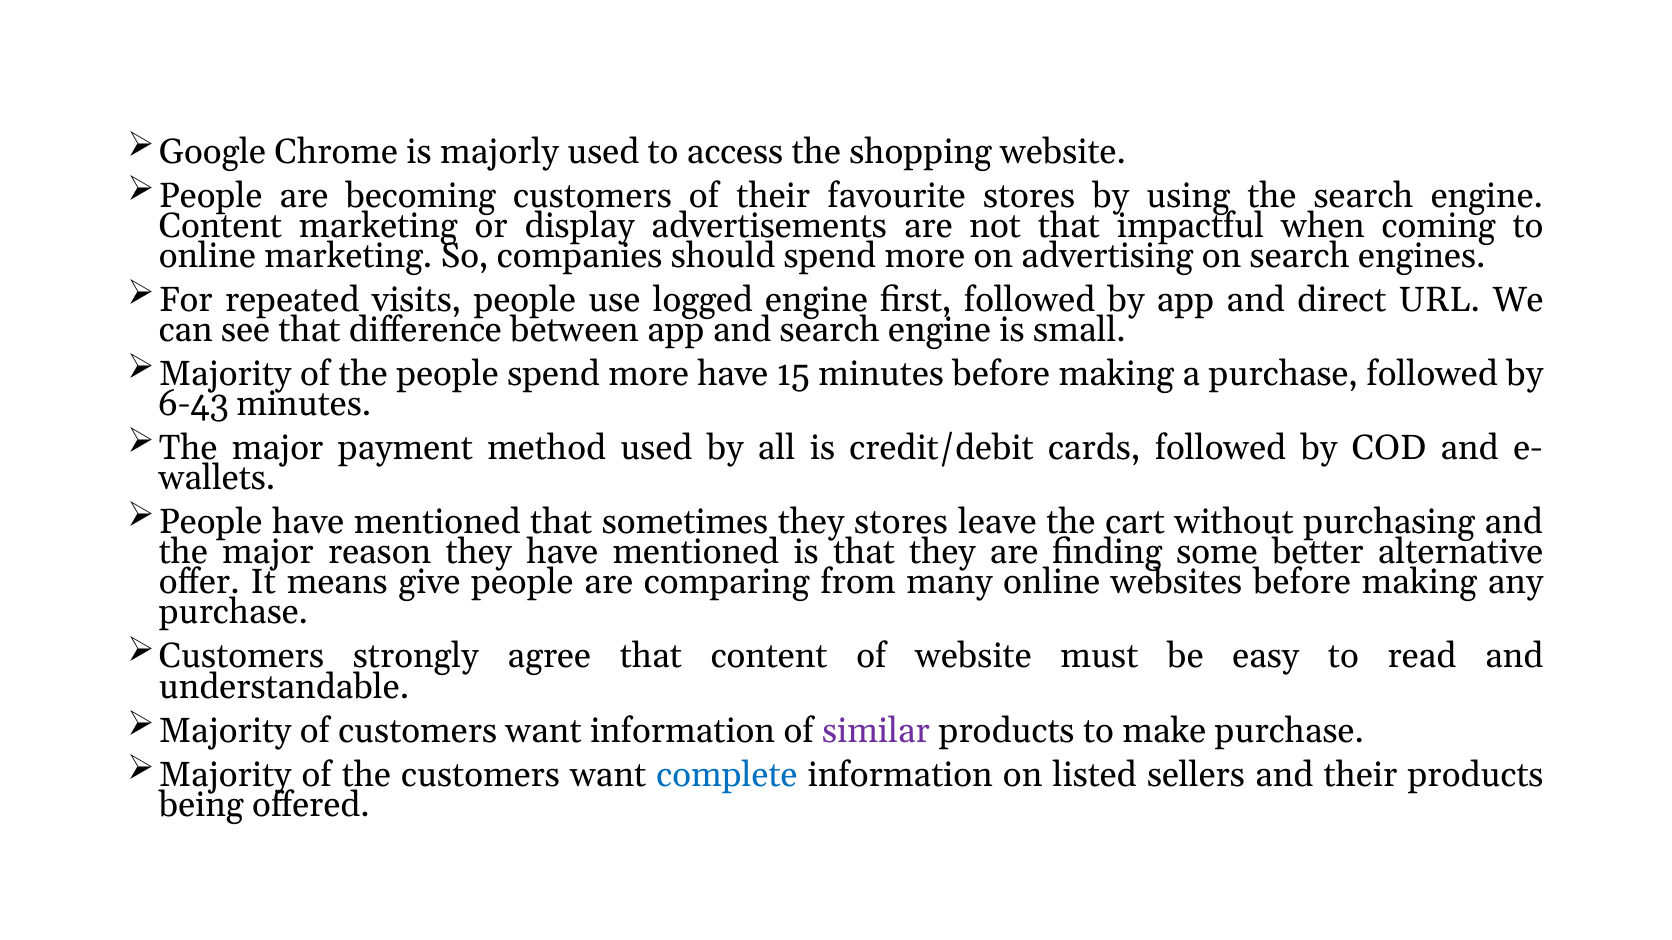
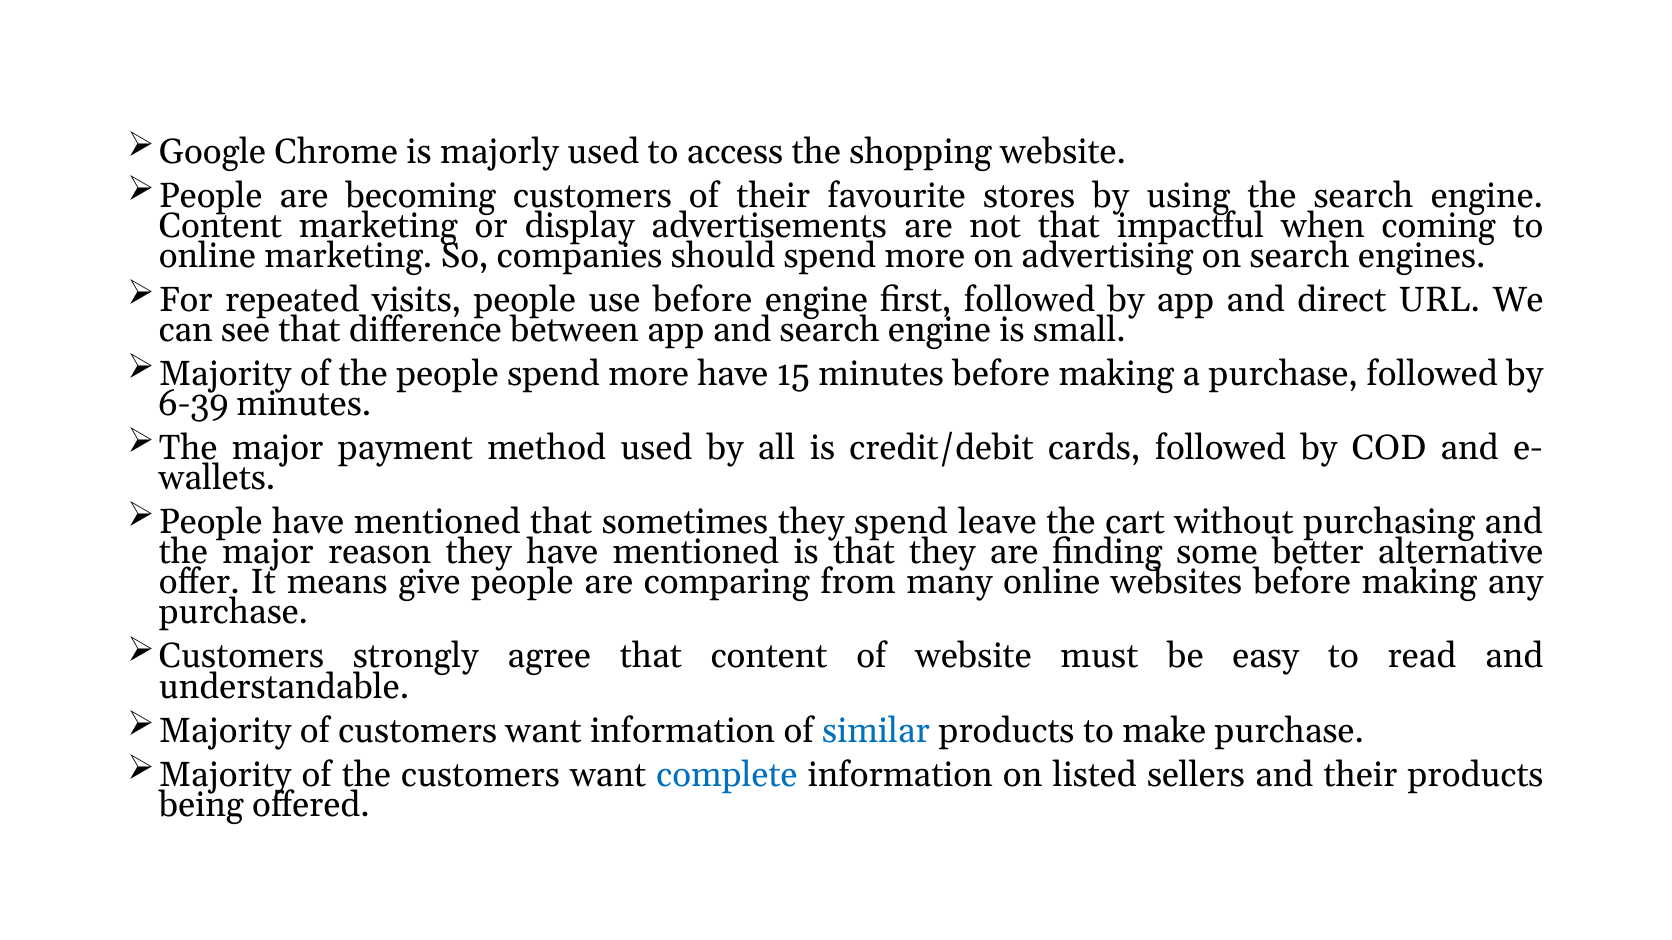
use logged: logged -> before
6-43: 6-43 -> 6-39
they stores: stores -> spend
similar colour: purple -> blue
